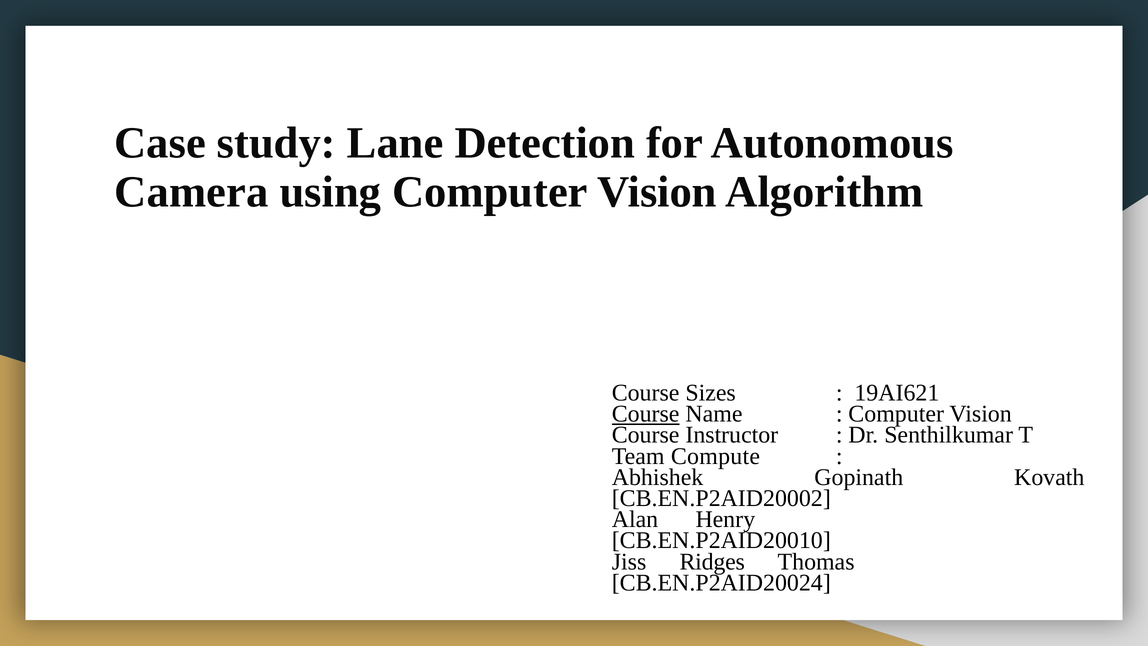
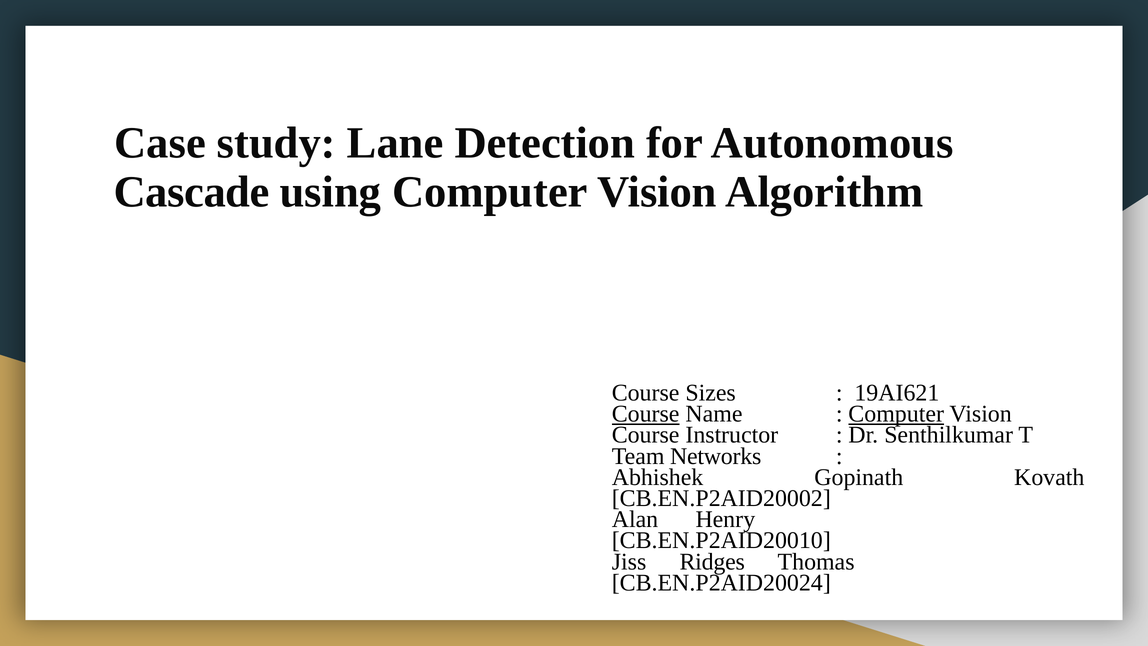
Camera: Camera -> Cascade
Computer at (896, 414) underline: none -> present
Compute: Compute -> Networks
